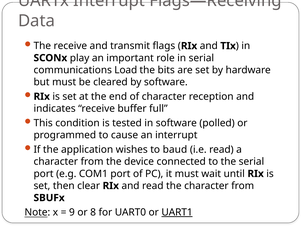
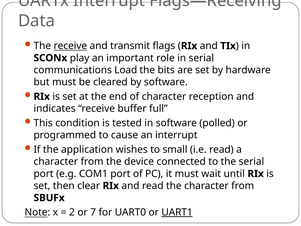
receive at (70, 46) underline: none -> present
baud: baud -> small
9: 9 -> 2
8: 8 -> 7
